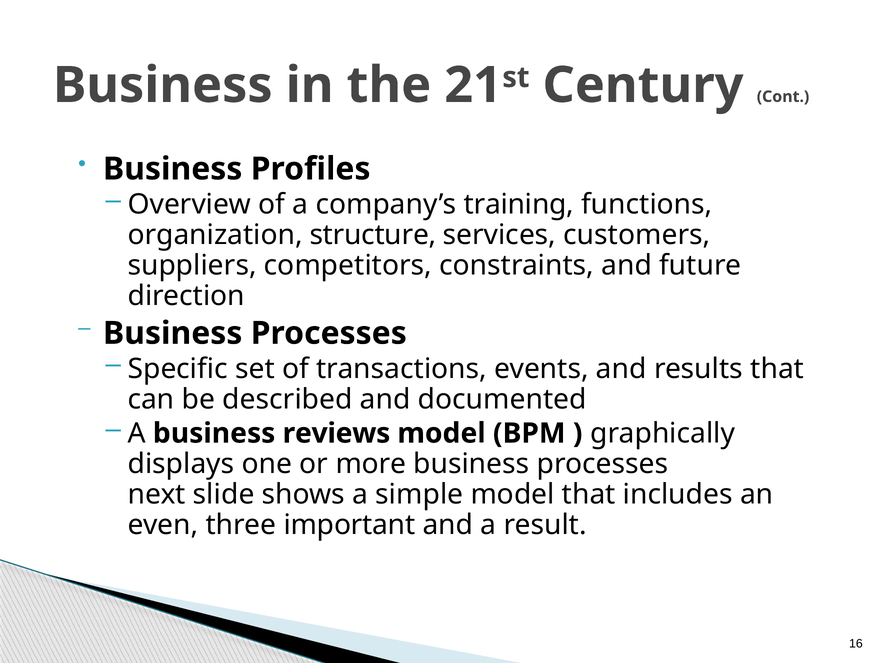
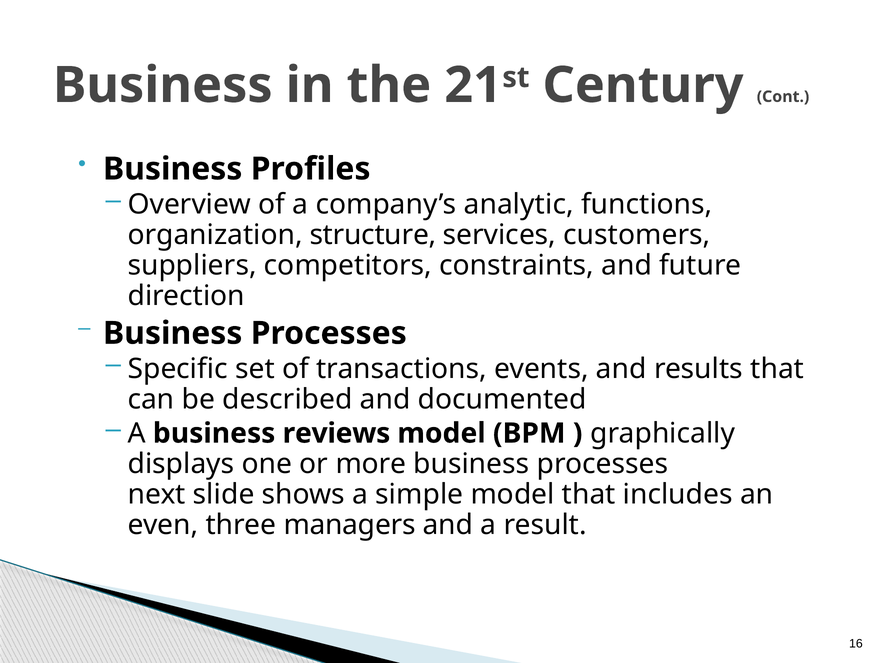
training: training -> analytic
important: important -> managers
